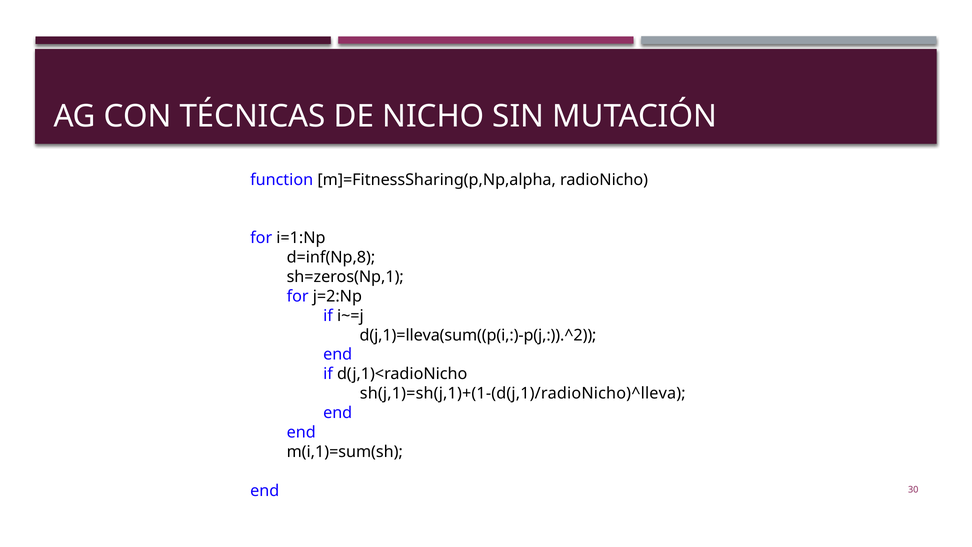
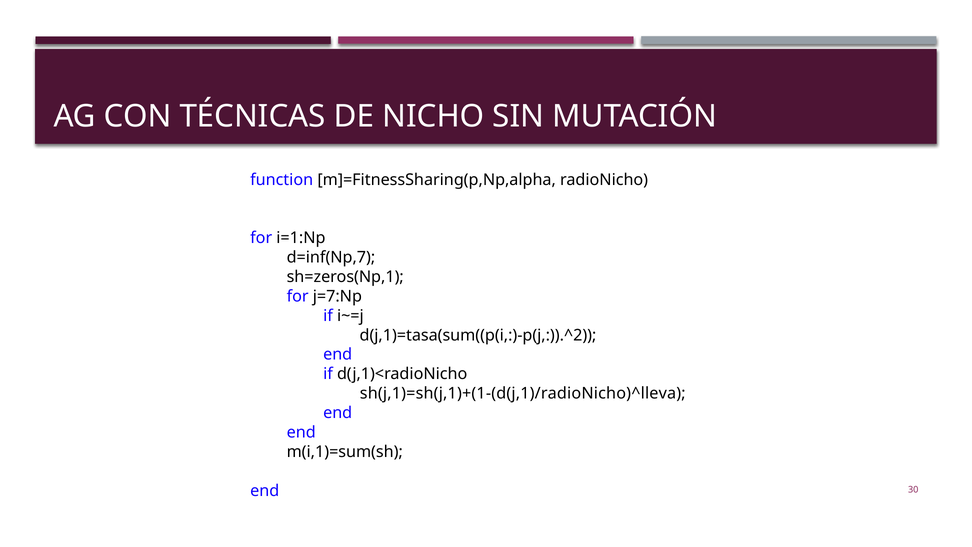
d=inf(Np,8: d=inf(Np,8 -> d=inf(Np,7
j=2:Np: j=2:Np -> j=7:Np
d(j,1)=lleva(sum((p(i,:)-p(j,:)).^2: d(j,1)=lleva(sum((p(i,:)-p(j,:)).^2 -> d(j,1)=tasa(sum((p(i,:)-p(j,:)).^2
